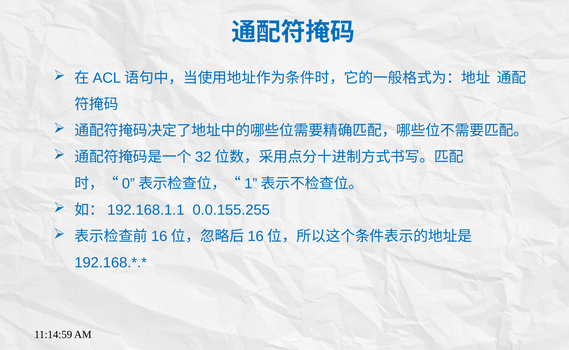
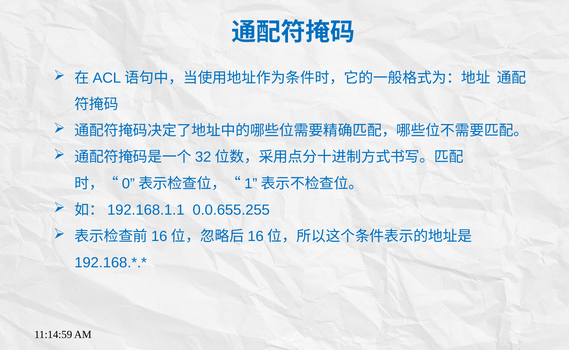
0.0.155.255: 0.0.155.255 -> 0.0.655.255
